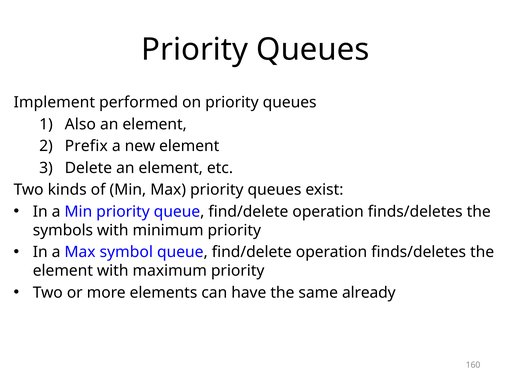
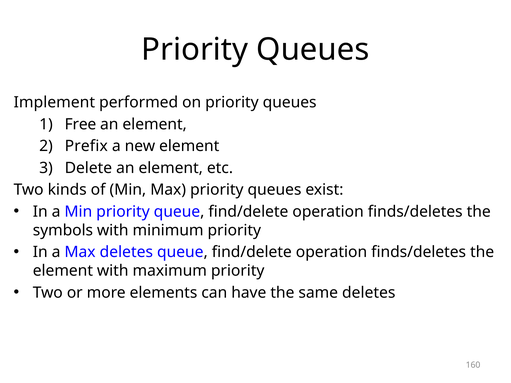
Also: Also -> Free
Max symbol: symbol -> deletes
same already: already -> deletes
